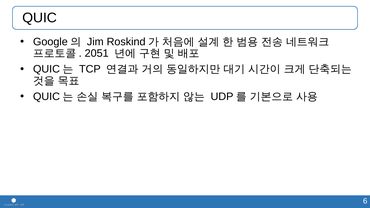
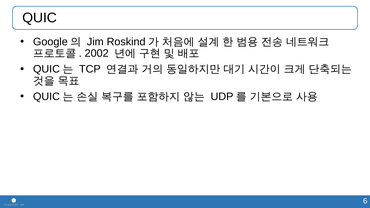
2051: 2051 -> 2002
